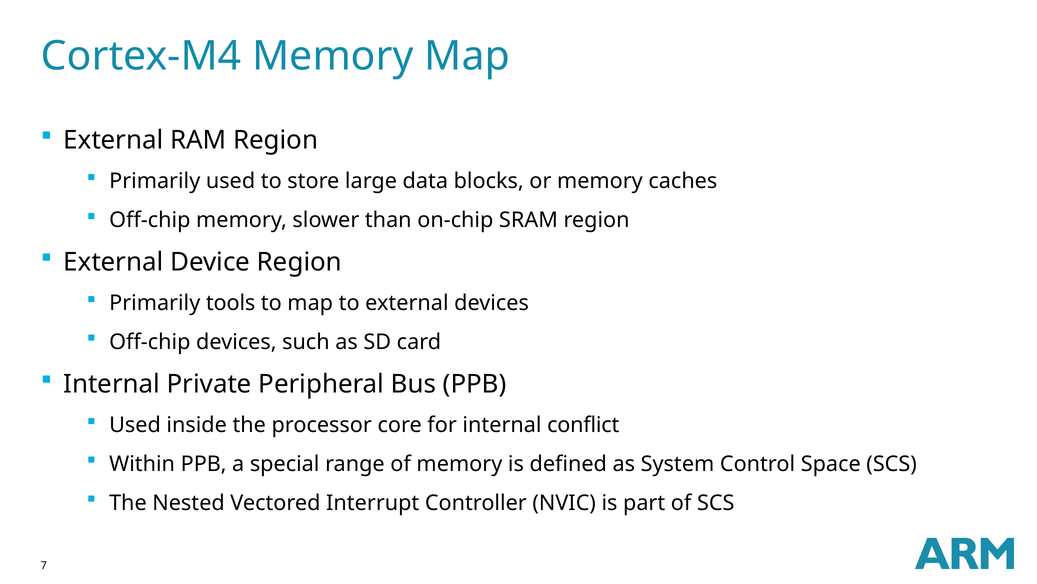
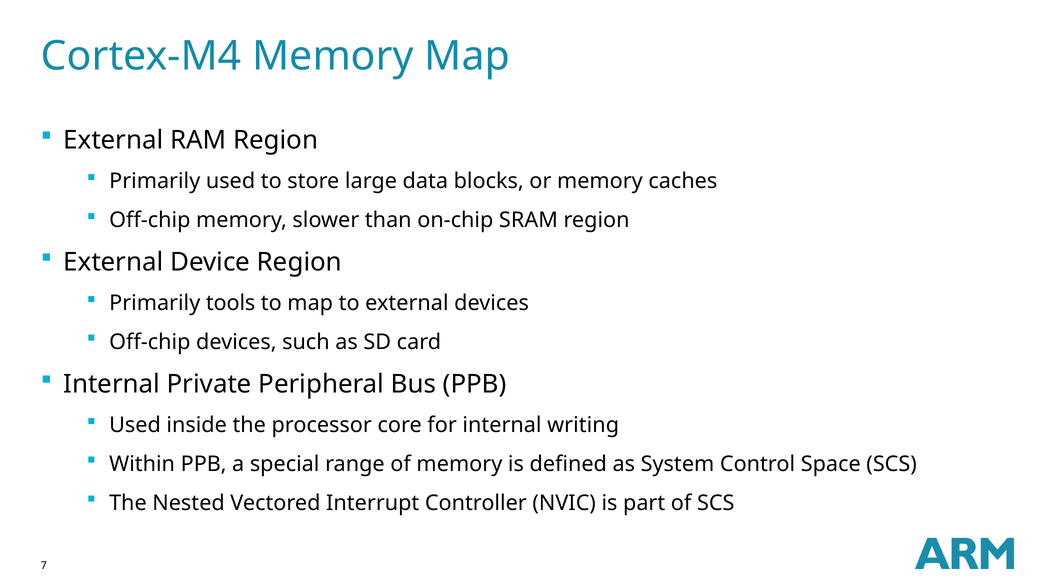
conflict: conflict -> writing
